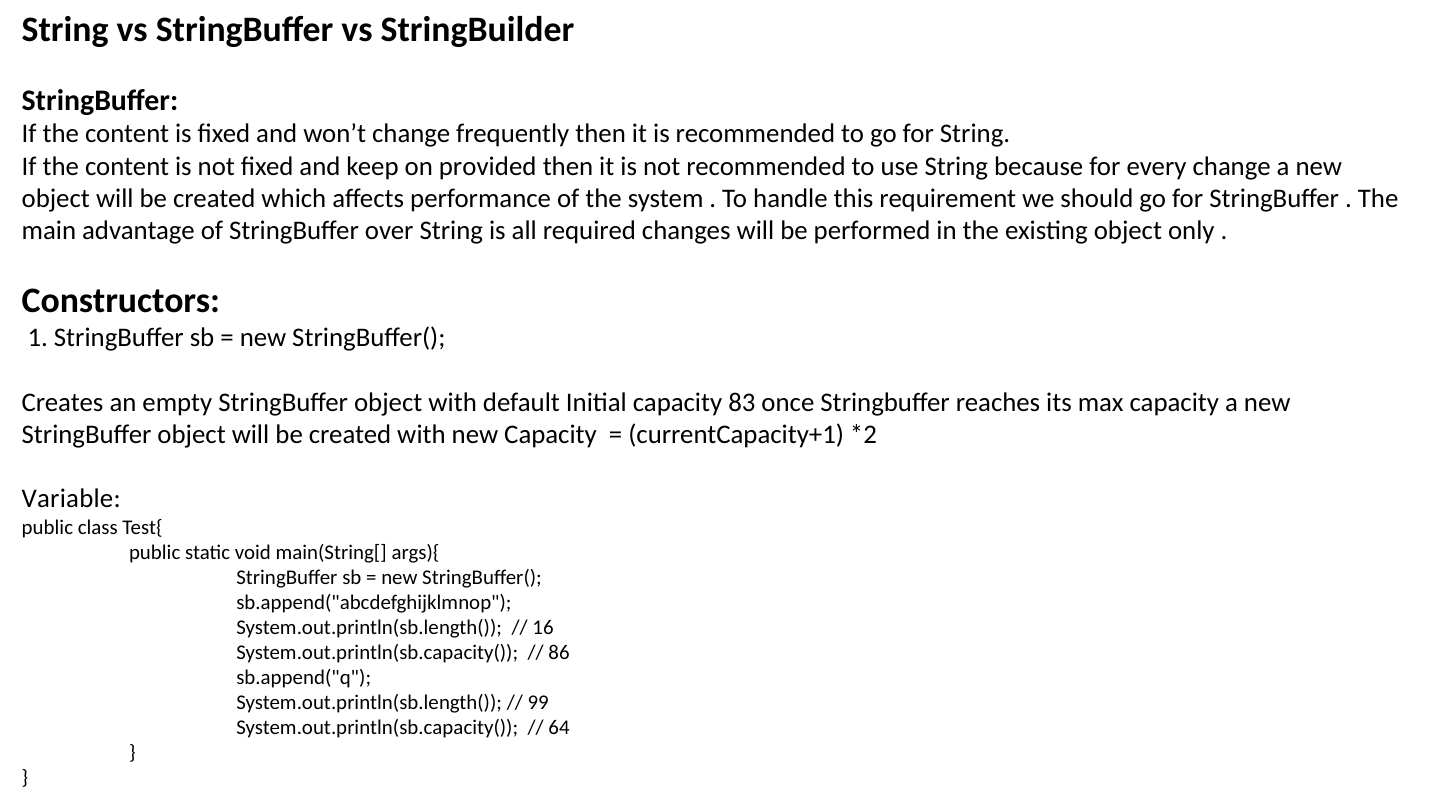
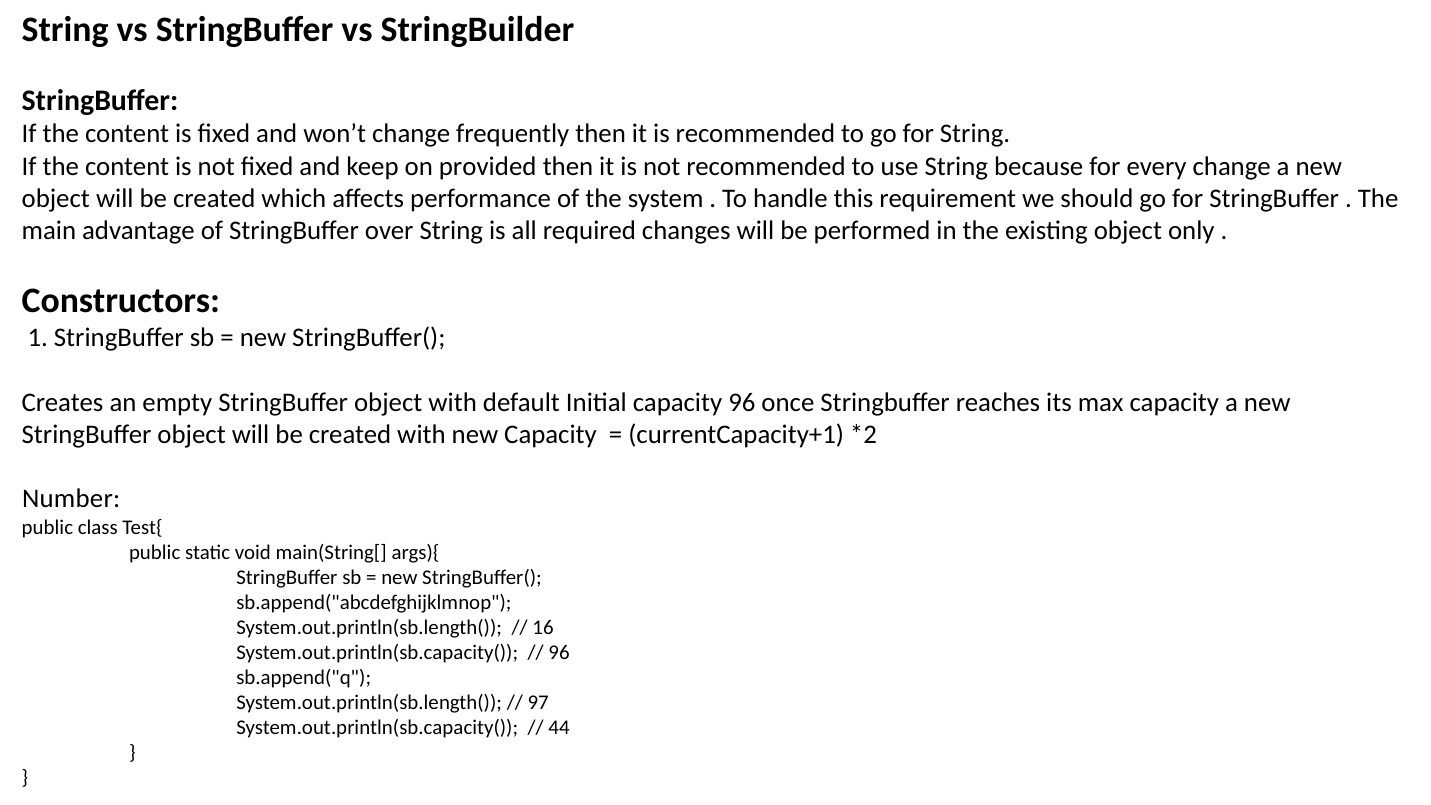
capacity 83: 83 -> 96
Variable: Variable -> Number
86 at (559, 653): 86 -> 96
99: 99 -> 97
64: 64 -> 44
